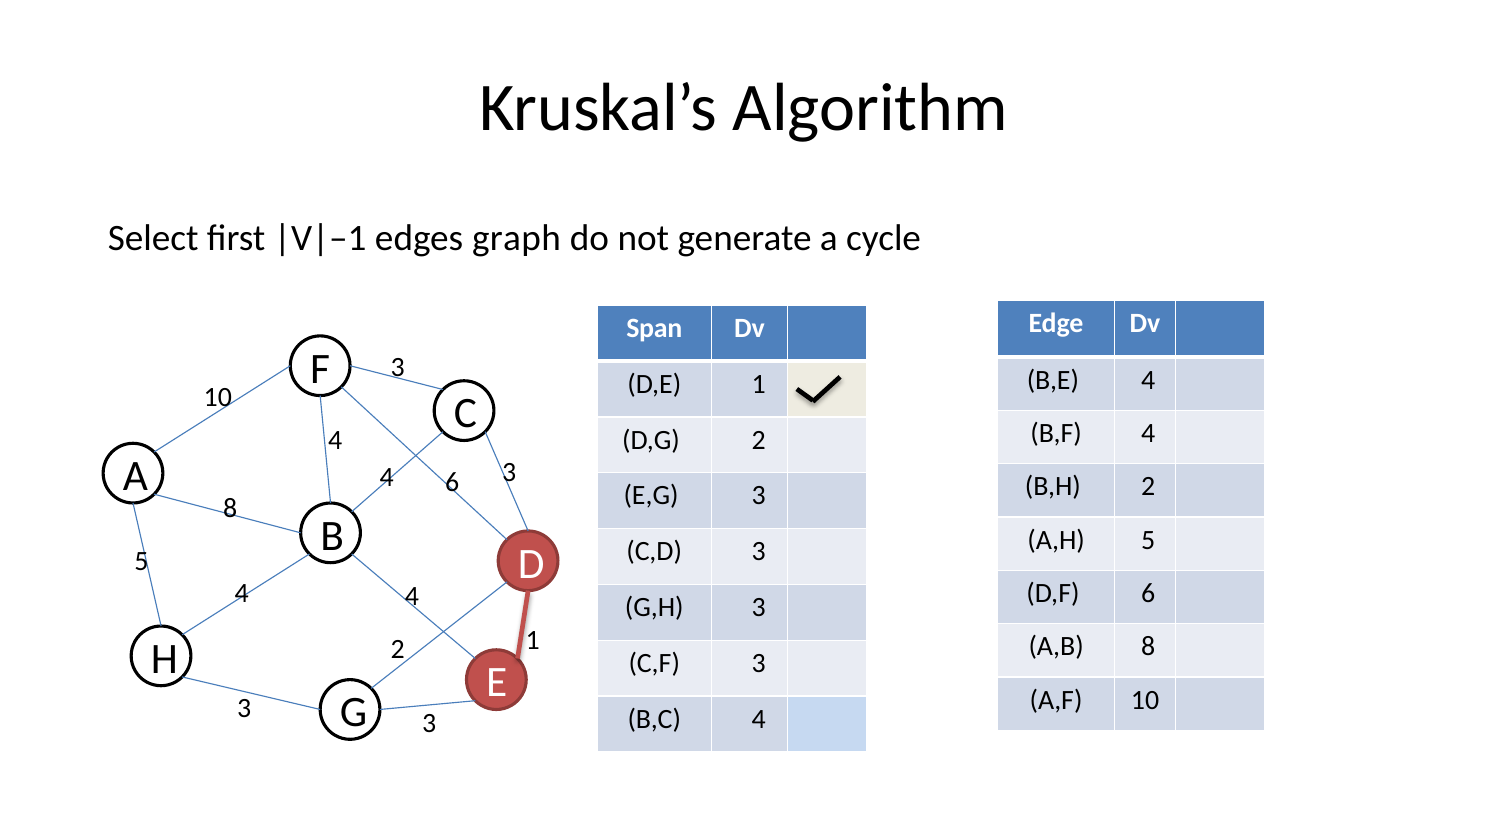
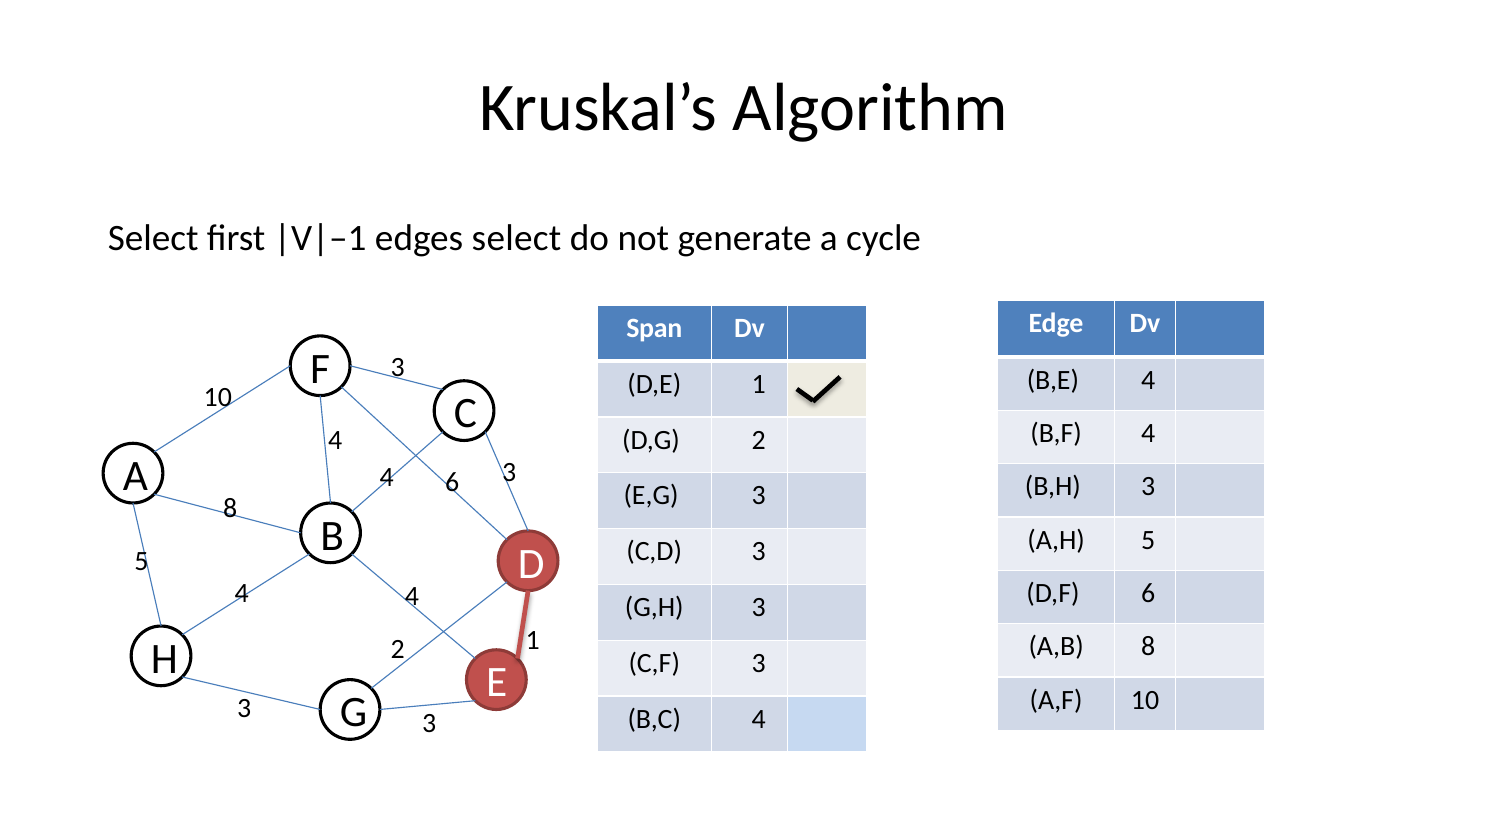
edges graph: graph -> select
B,H 2: 2 -> 3
